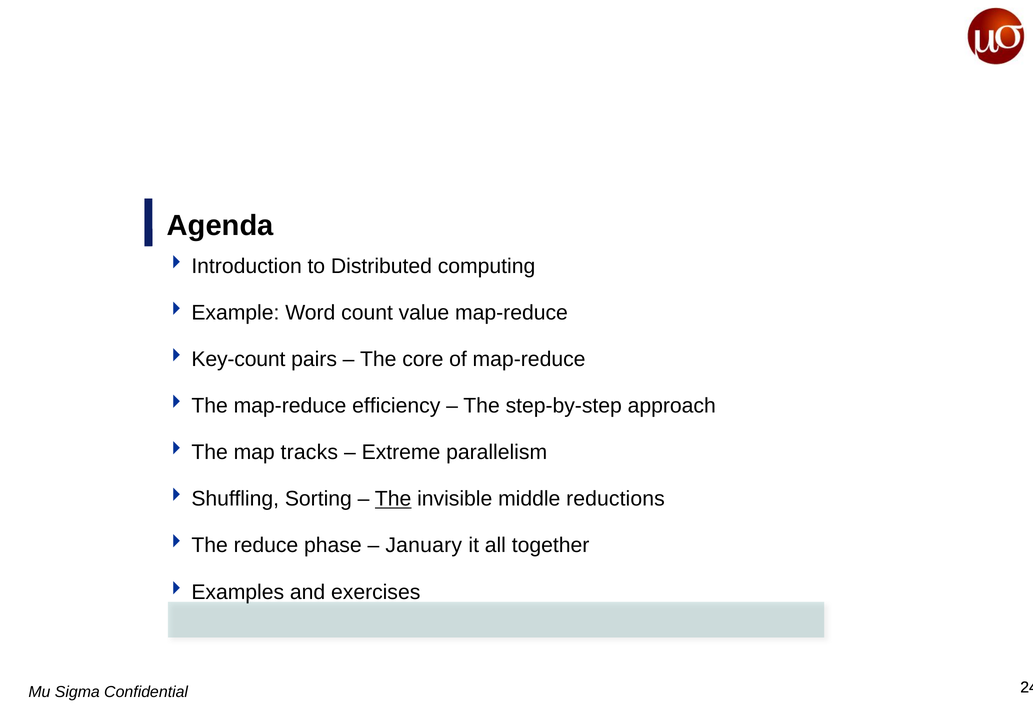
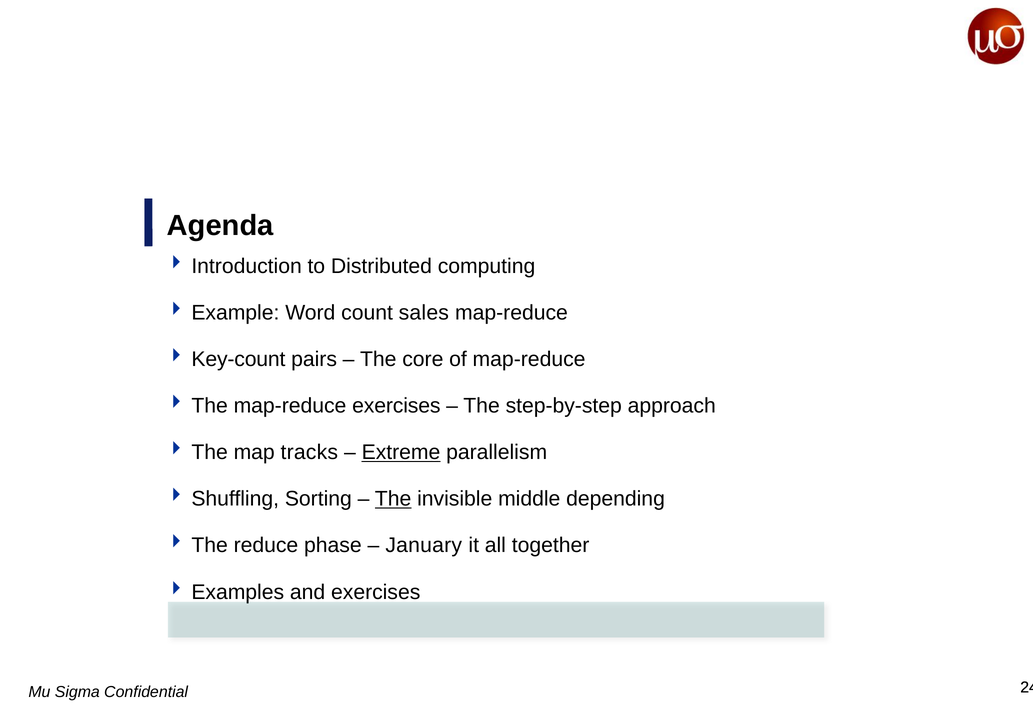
value: value -> sales
map-reduce efficiency: efficiency -> exercises
Extreme underline: none -> present
reductions: reductions -> depending
